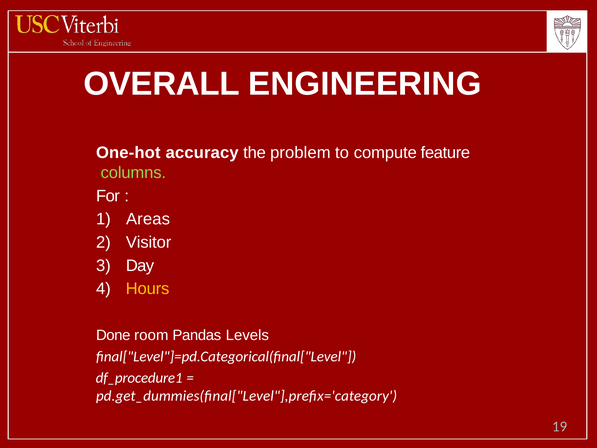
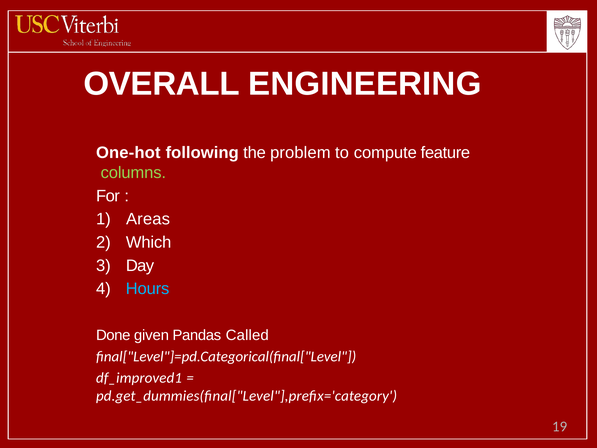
accuracy: accuracy -> following
Visitor: Visitor -> Which
Hours colour: yellow -> light blue
room: room -> given
Levels: Levels -> Called
df_procedure1: df_procedure1 -> df_improved1
